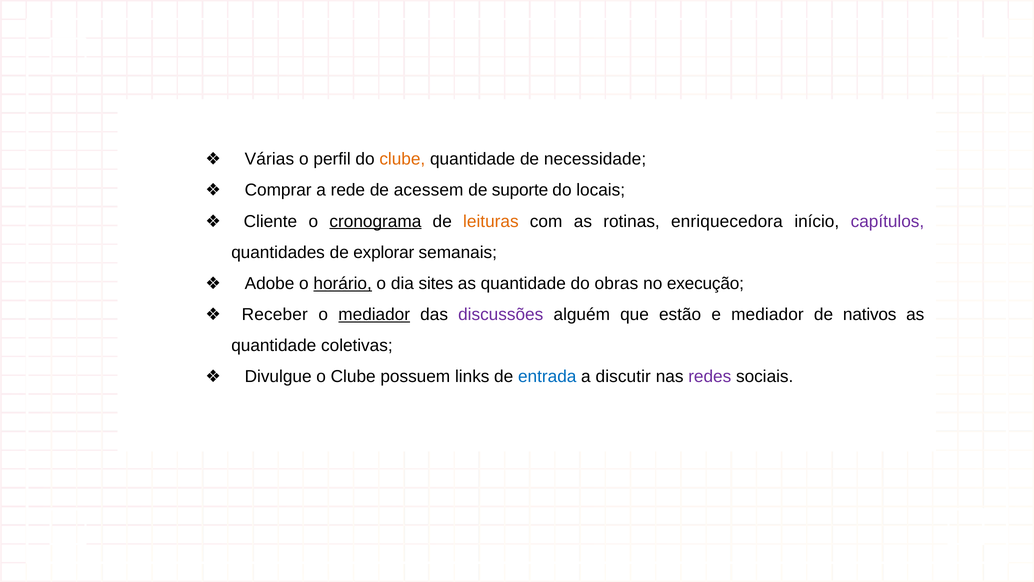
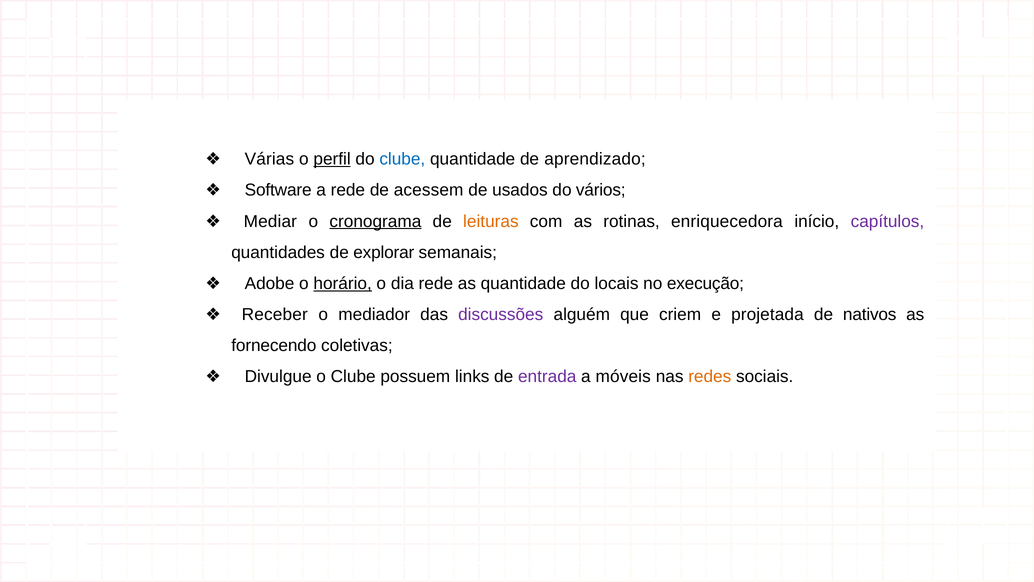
perfil underline: none -> present
clube at (402, 159) colour: orange -> blue
necessidade: necessidade -> aprendizado
Comprar: Comprar -> Software
suporte: suporte -> usados
locais: locais -> vários
Cliente: Cliente -> Mediar
dia sites: sites -> rede
obras: obras -> locais
mediador at (374, 314) underline: present -> none
estão: estão -> criem
e mediador: mediador -> projetada
quantidade at (274, 345): quantidade -> fornecendo
entrada colour: blue -> purple
discutir: discutir -> móveis
redes colour: purple -> orange
